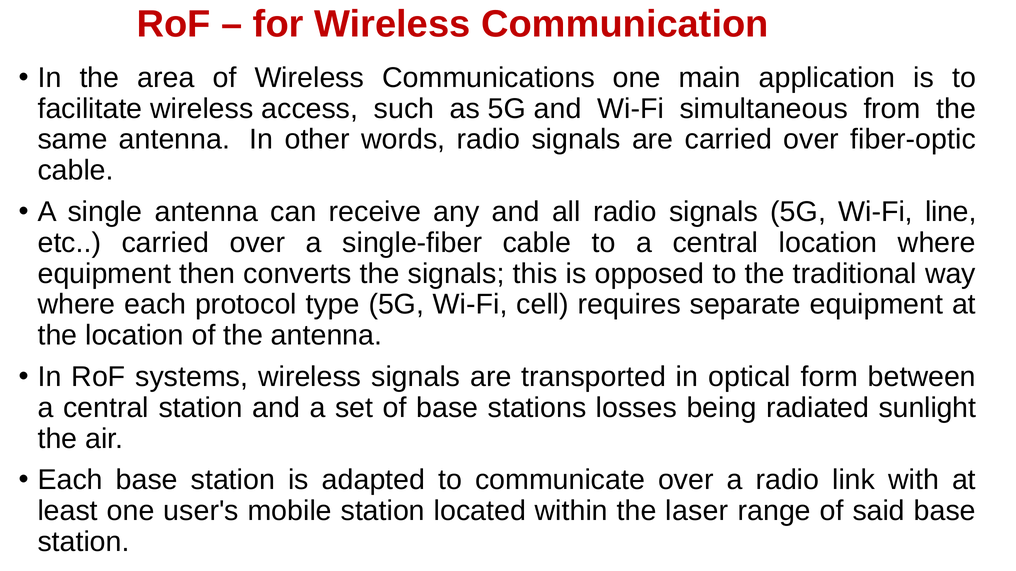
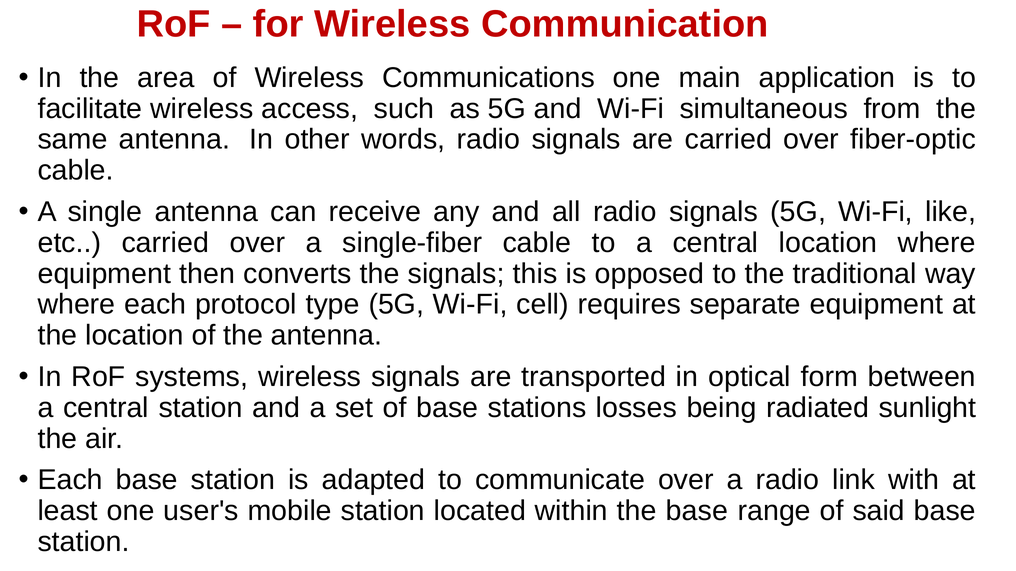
line: line -> like
the laser: laser -> base
